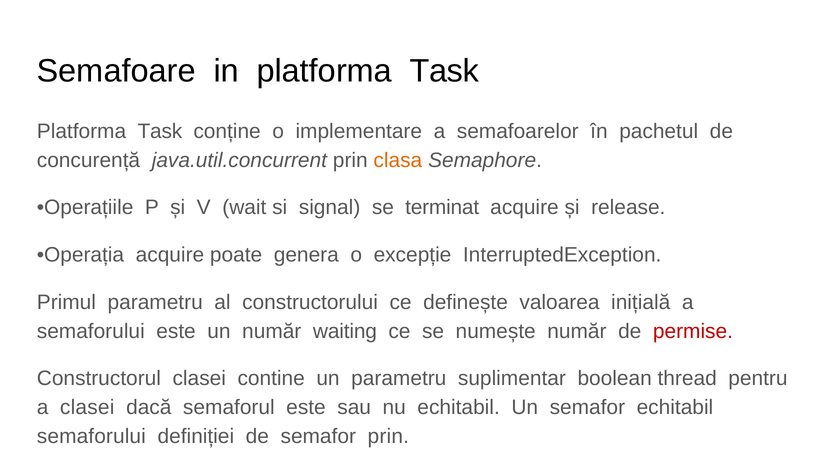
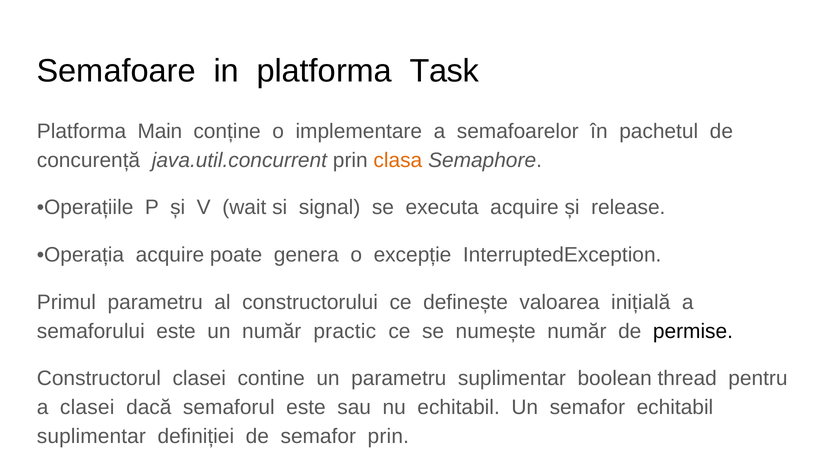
Task at (160, 131): Task -> Main
terminat: terminat -> executa
waiting: waiting -> practic
permise colour: red -> black
semaforului at (91, 436): semaforului -> suplimentar
